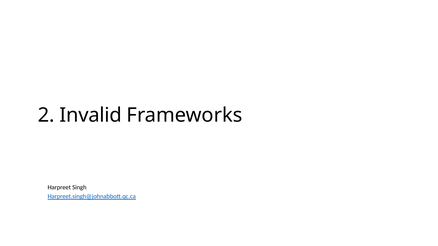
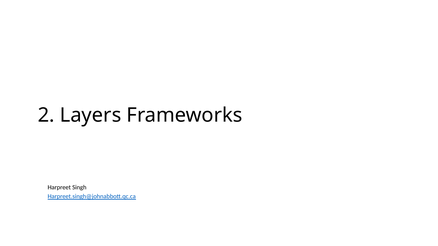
Invalid: Invalid -> Layers
